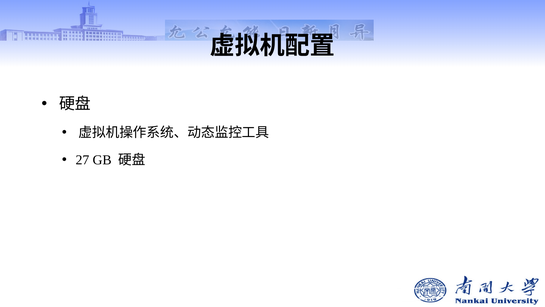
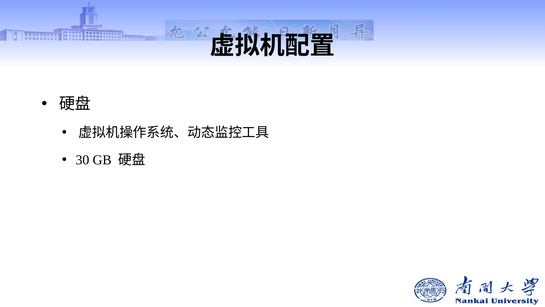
27: 27 -> 30
